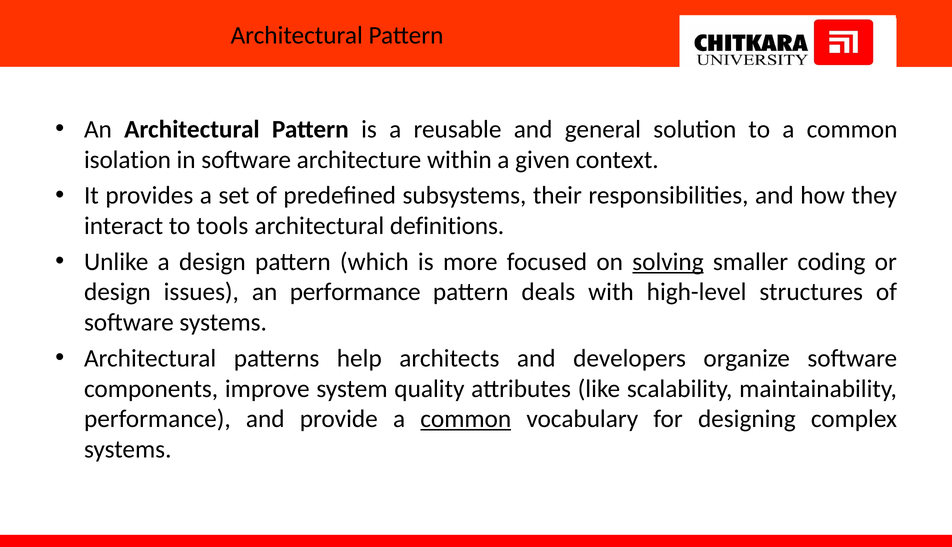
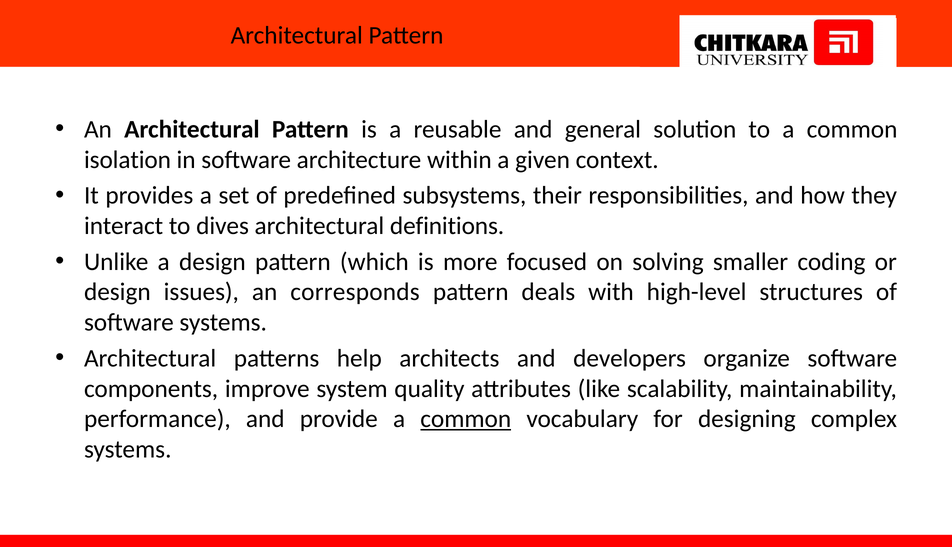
tools: tools -> dives
solving underline: present -> none
an performance: performance -> corresponds
